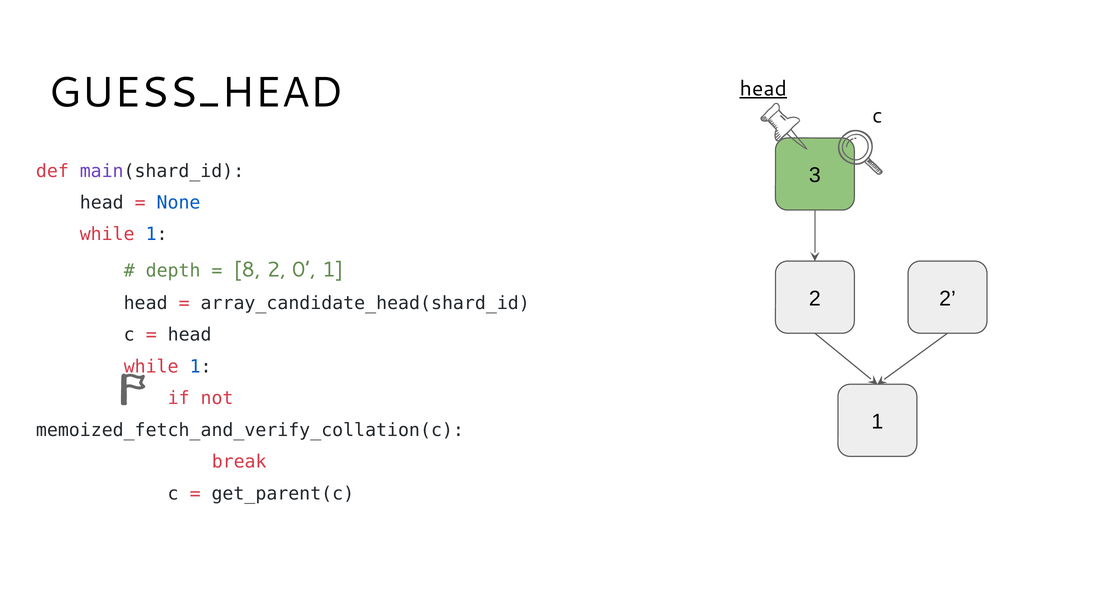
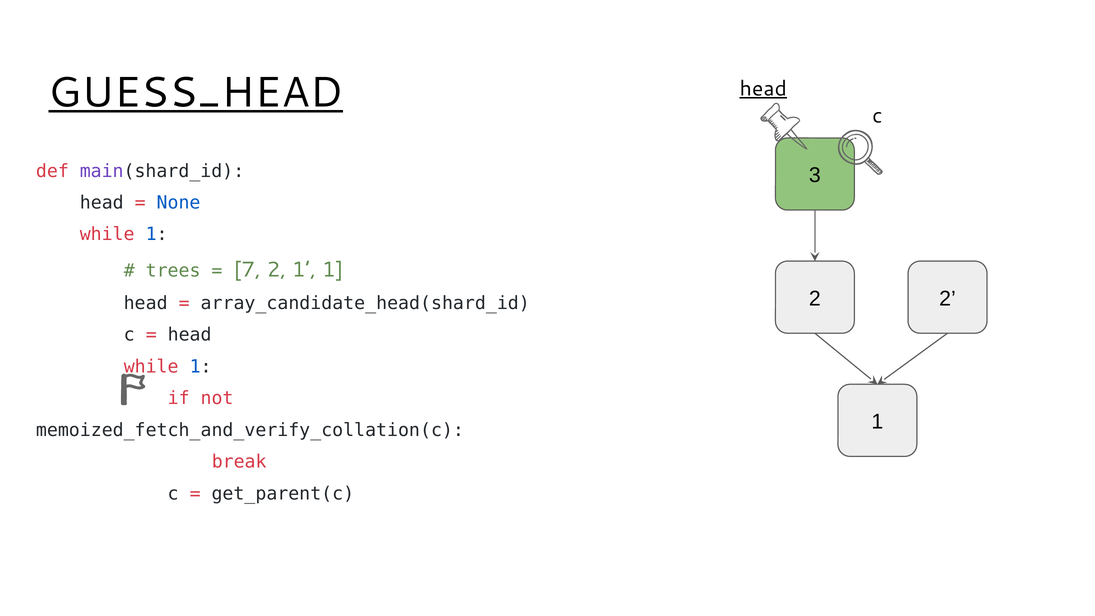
GUESS_HEAD underline: none -> present
depth: depth -> trees
8: 8 -> 7
2 0: 0 -> 1
